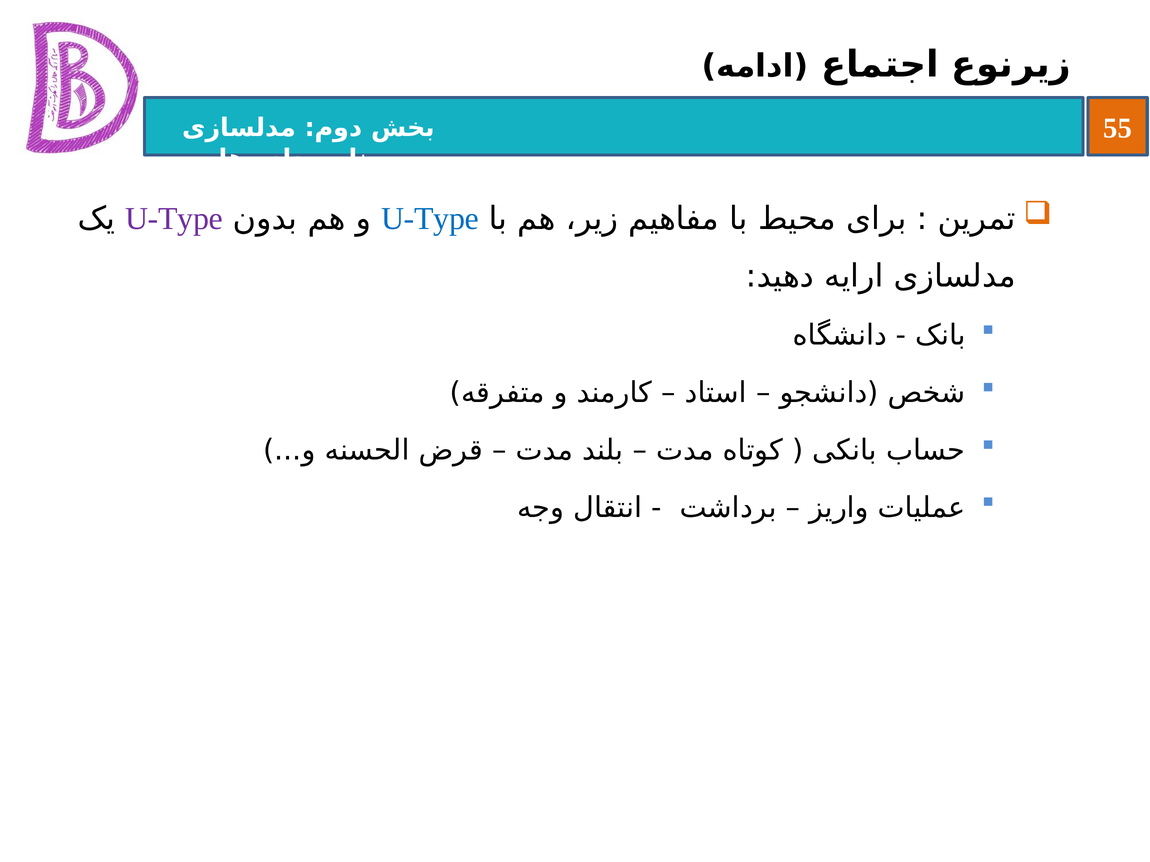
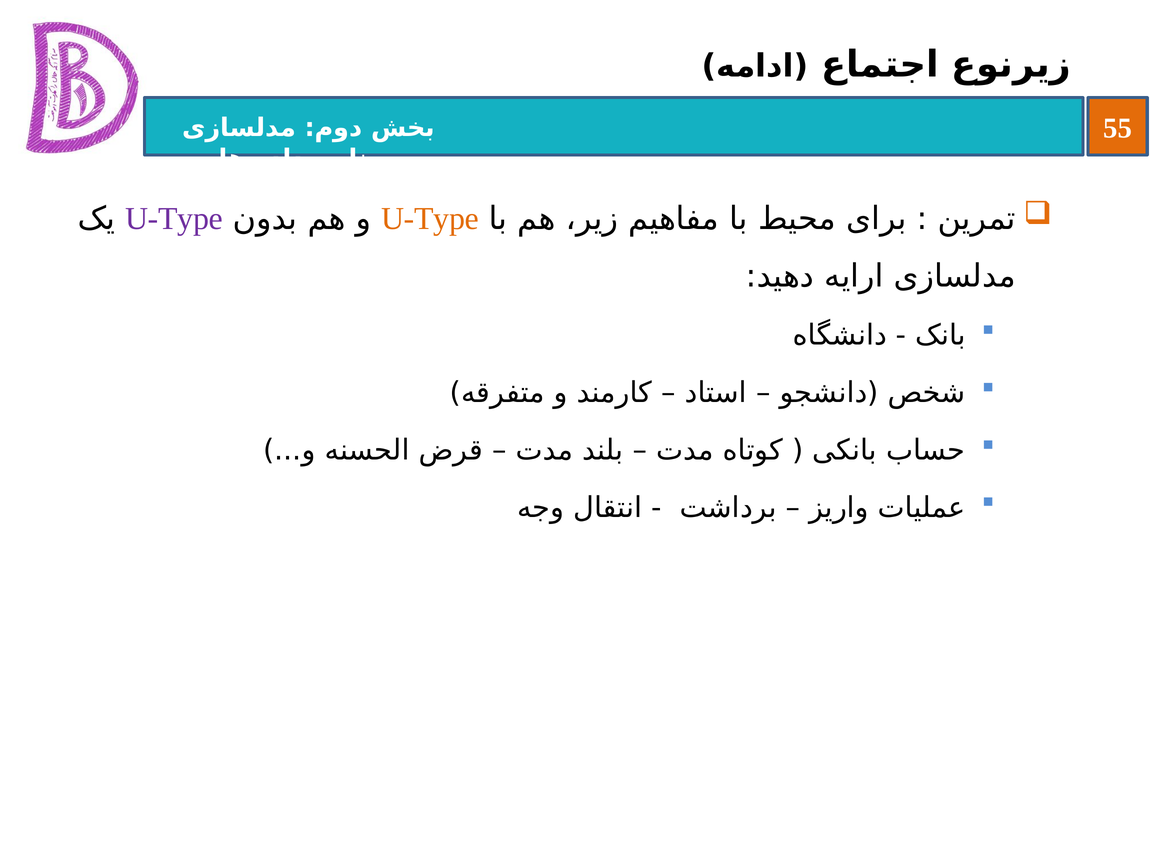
U-Type at (430, 219) colour: blue -> orange
